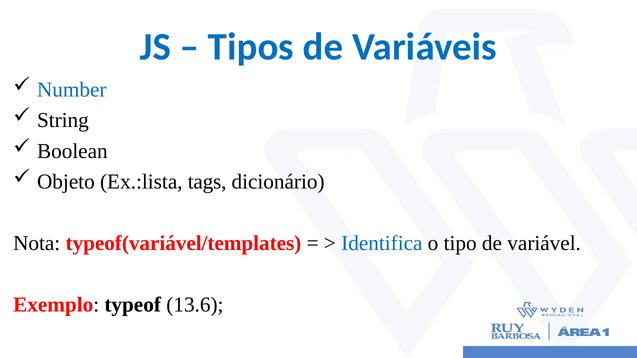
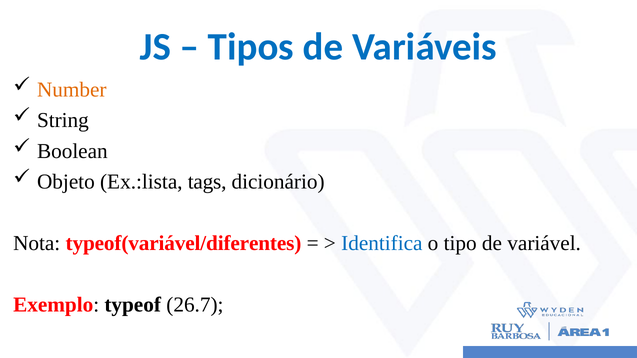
Number colour: blue -> orange
typeof(variável/templates: typeof(variável/templates -> typeof(variável/diferentes
13.6: 13.6 -> 26.7
